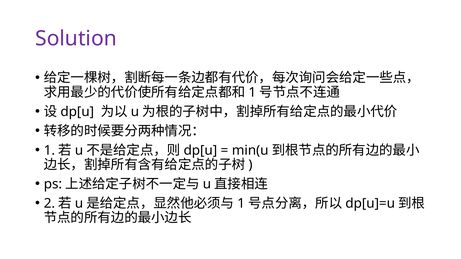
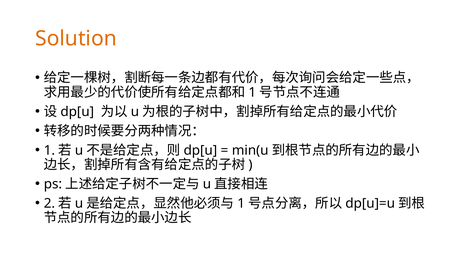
Solution colour: purple -> orange
